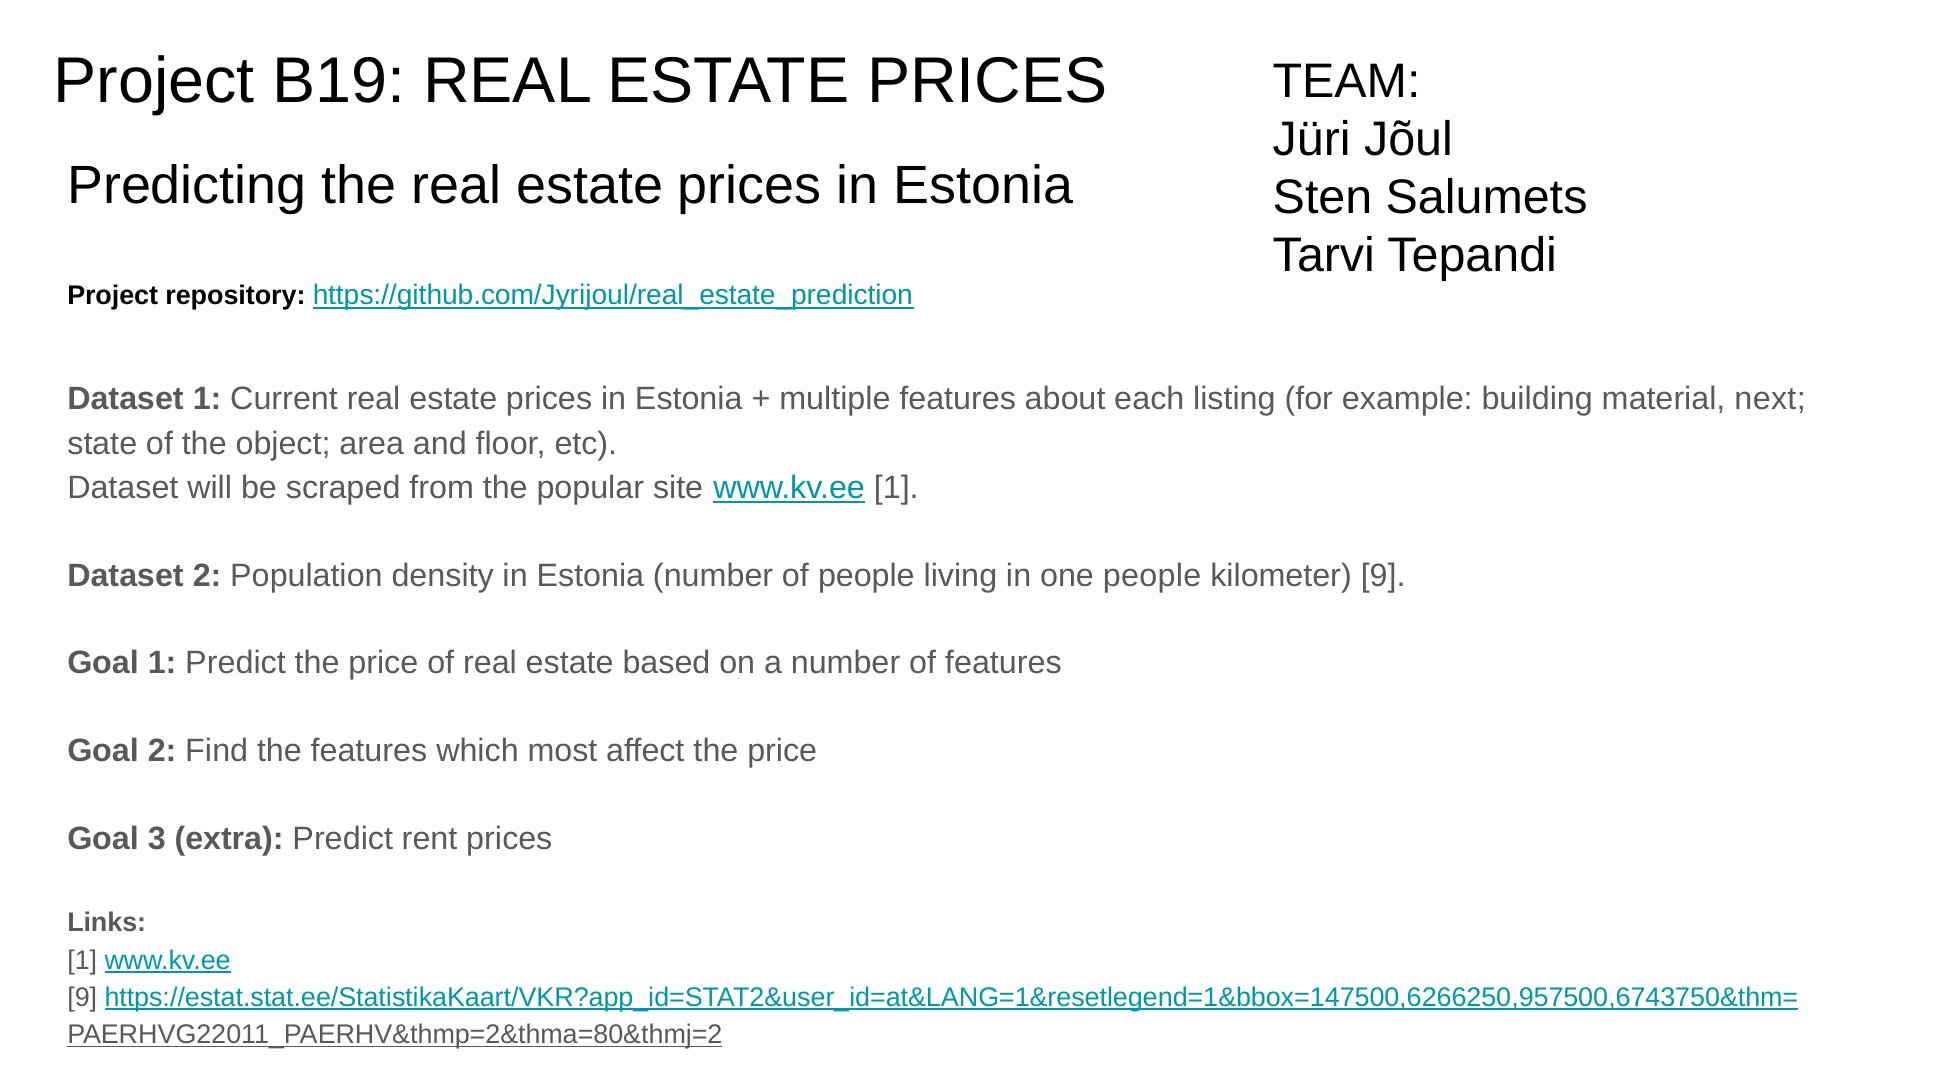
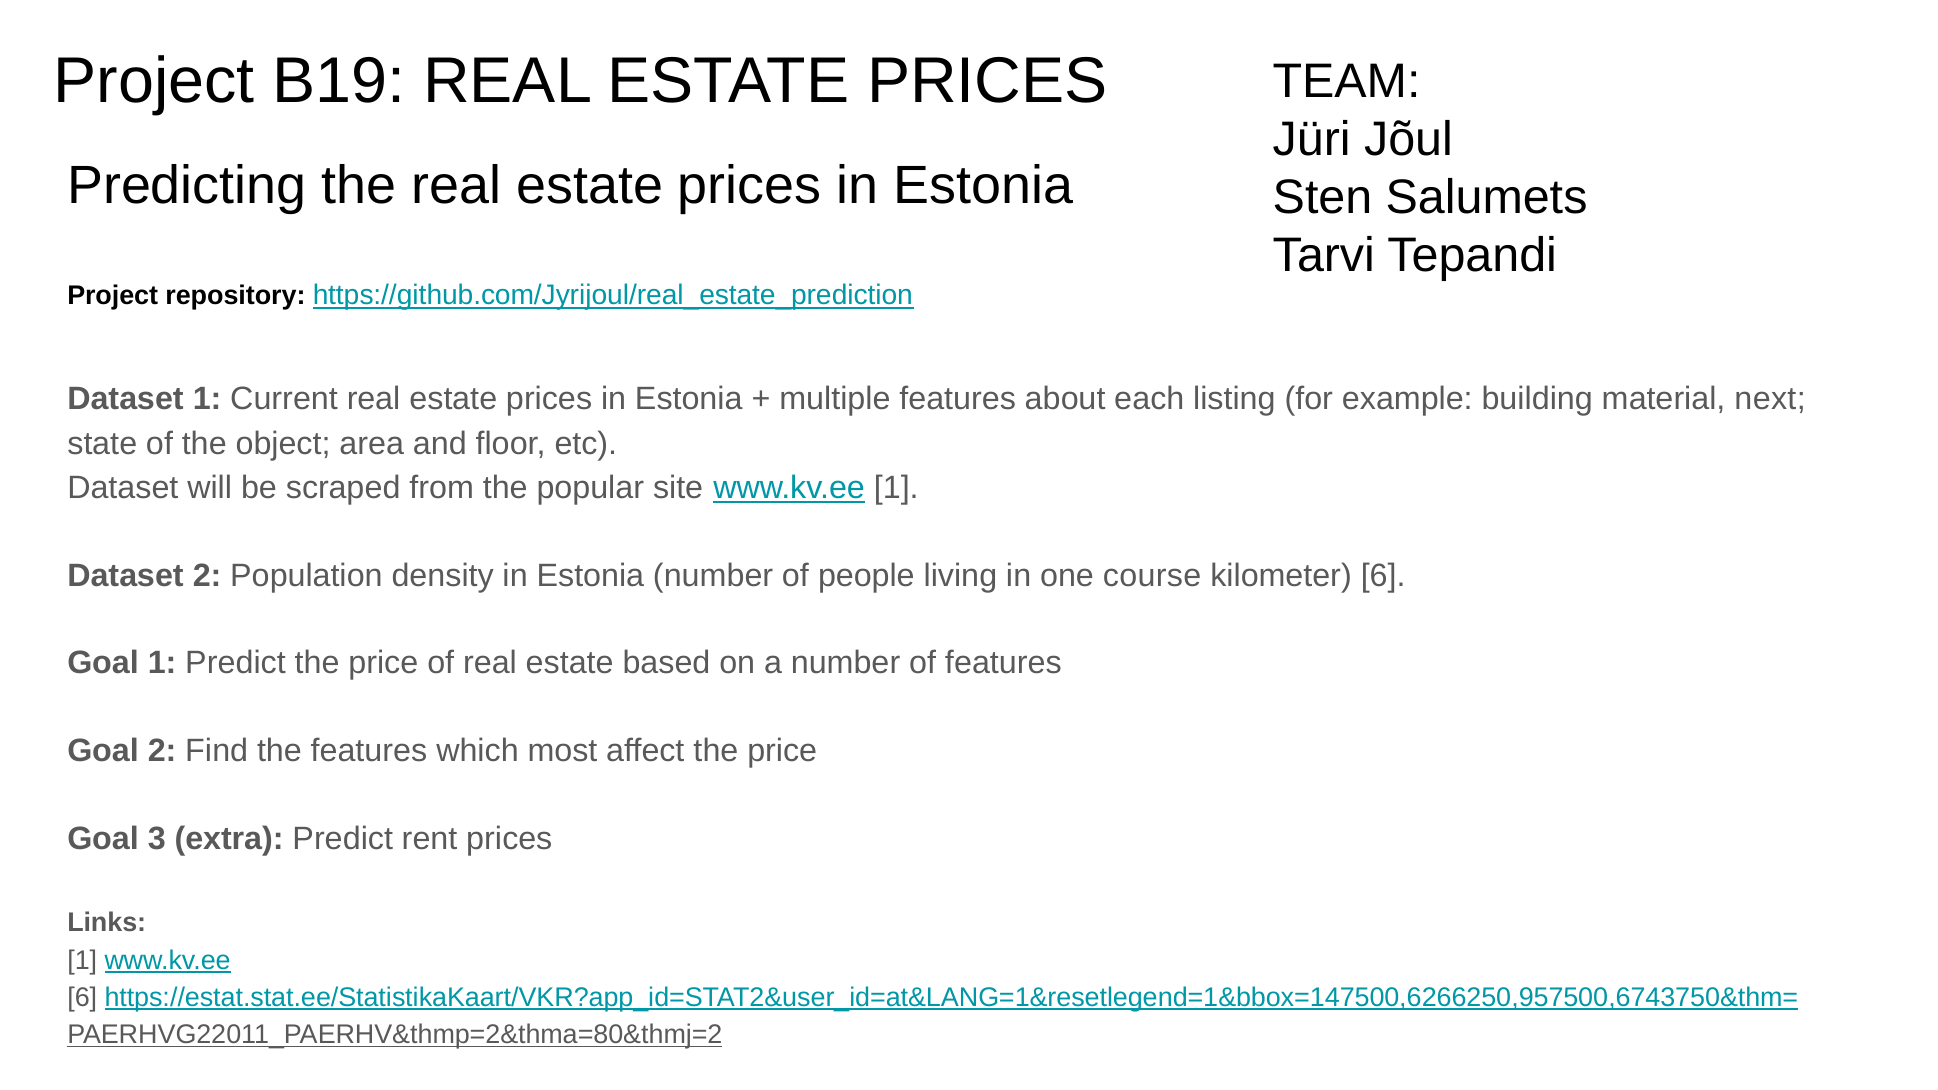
one people: people -> course
kilometer 9: 9 -> 6
9 at (82, 997): 9 -> 6
